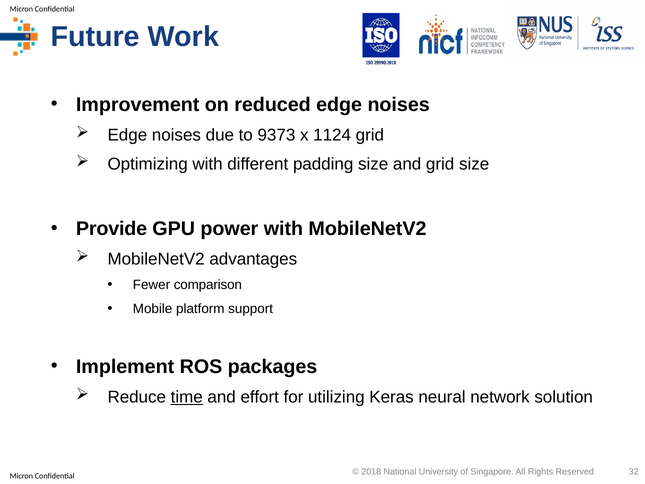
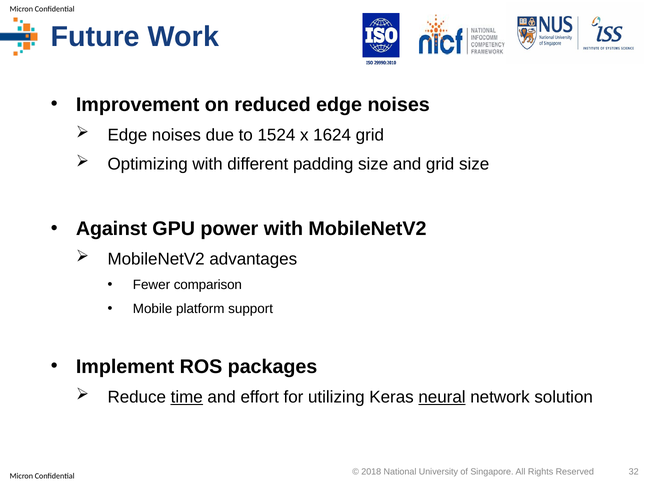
9373: 9373 -> 1524
1124: 1124 -> 1624
Provide: Provide -> Against
neural underline: none -> present
